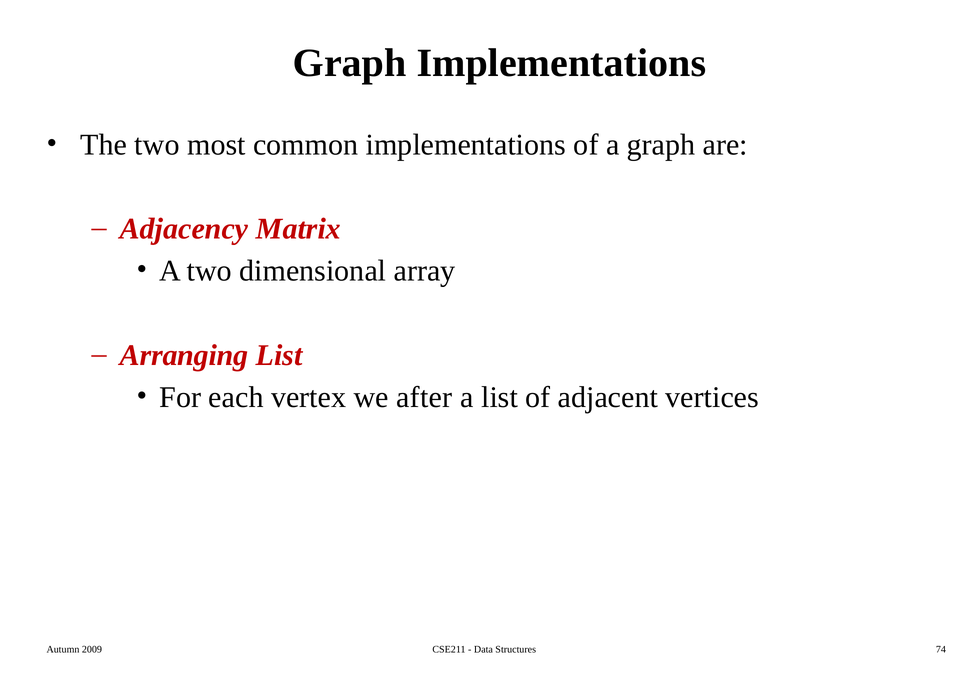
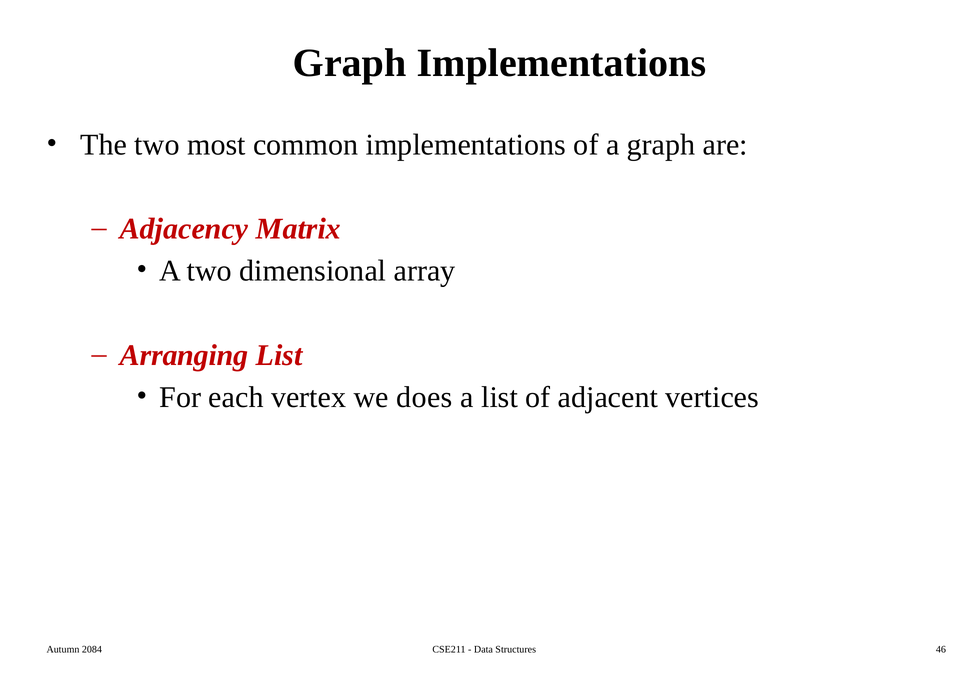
after: after -> does
2009: 2009 -> 2084
74: 74 -> 46
